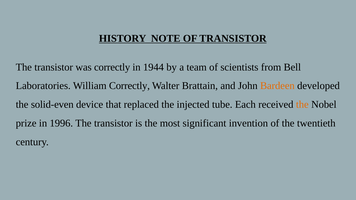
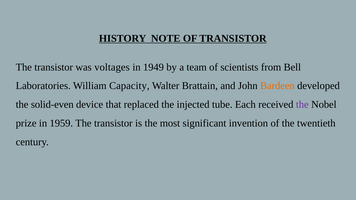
was correctly: correctly -> voltages
1944: 1944 -> 1949
William Correctly: Correctly -> Capacity
the at (302, 105) colour: orange -> purple
1996: 1996 -> 1959
